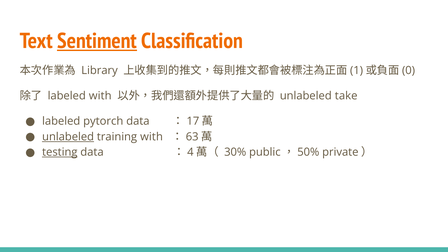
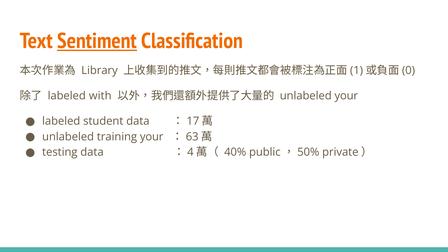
unlabeled take: take -> your
pytorch: pytorch -> student
unlabeled at (68, 137) underline: present -> none
training with: with -> your
testing underline: present -> none
30%: 30% -> 40%
